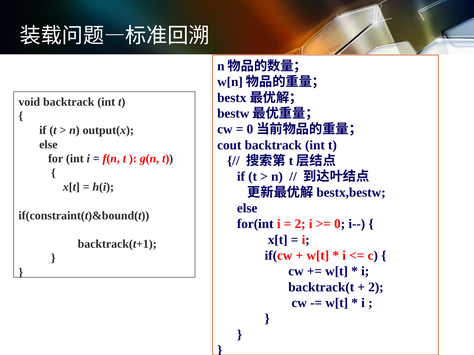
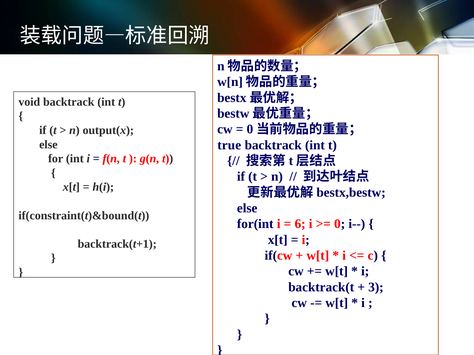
cout: cout -> true
2 at (300, 224): 2 -> 6
2 at (376, 287): 2 -> 3
